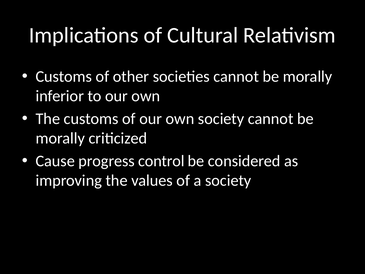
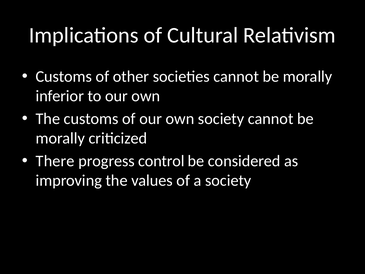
Cause: Cause -> There
